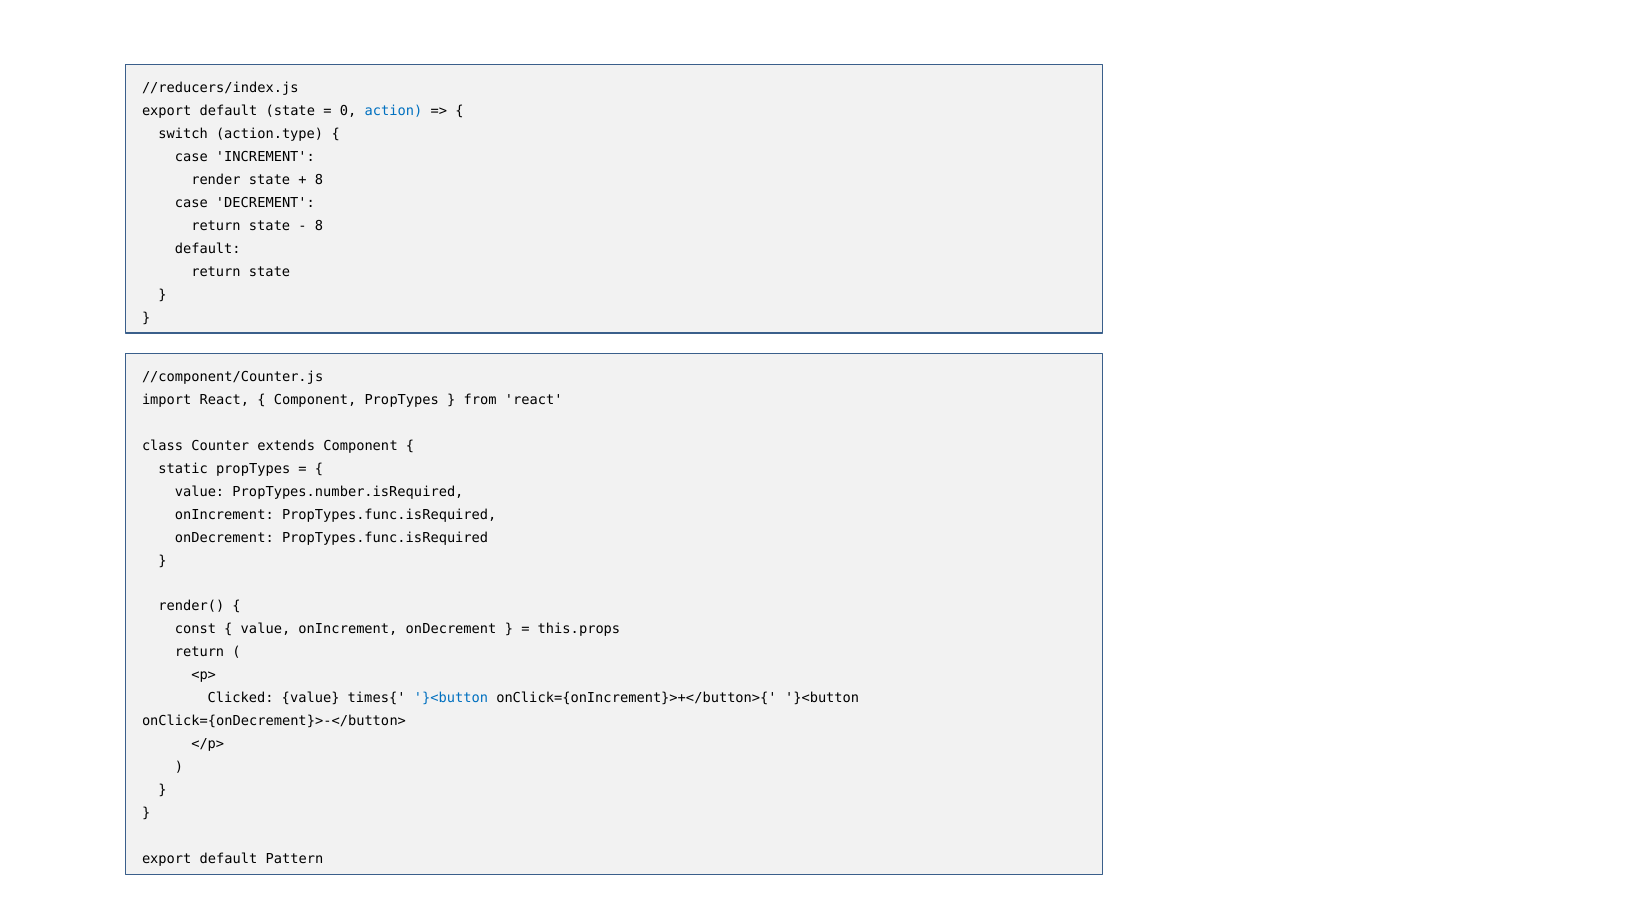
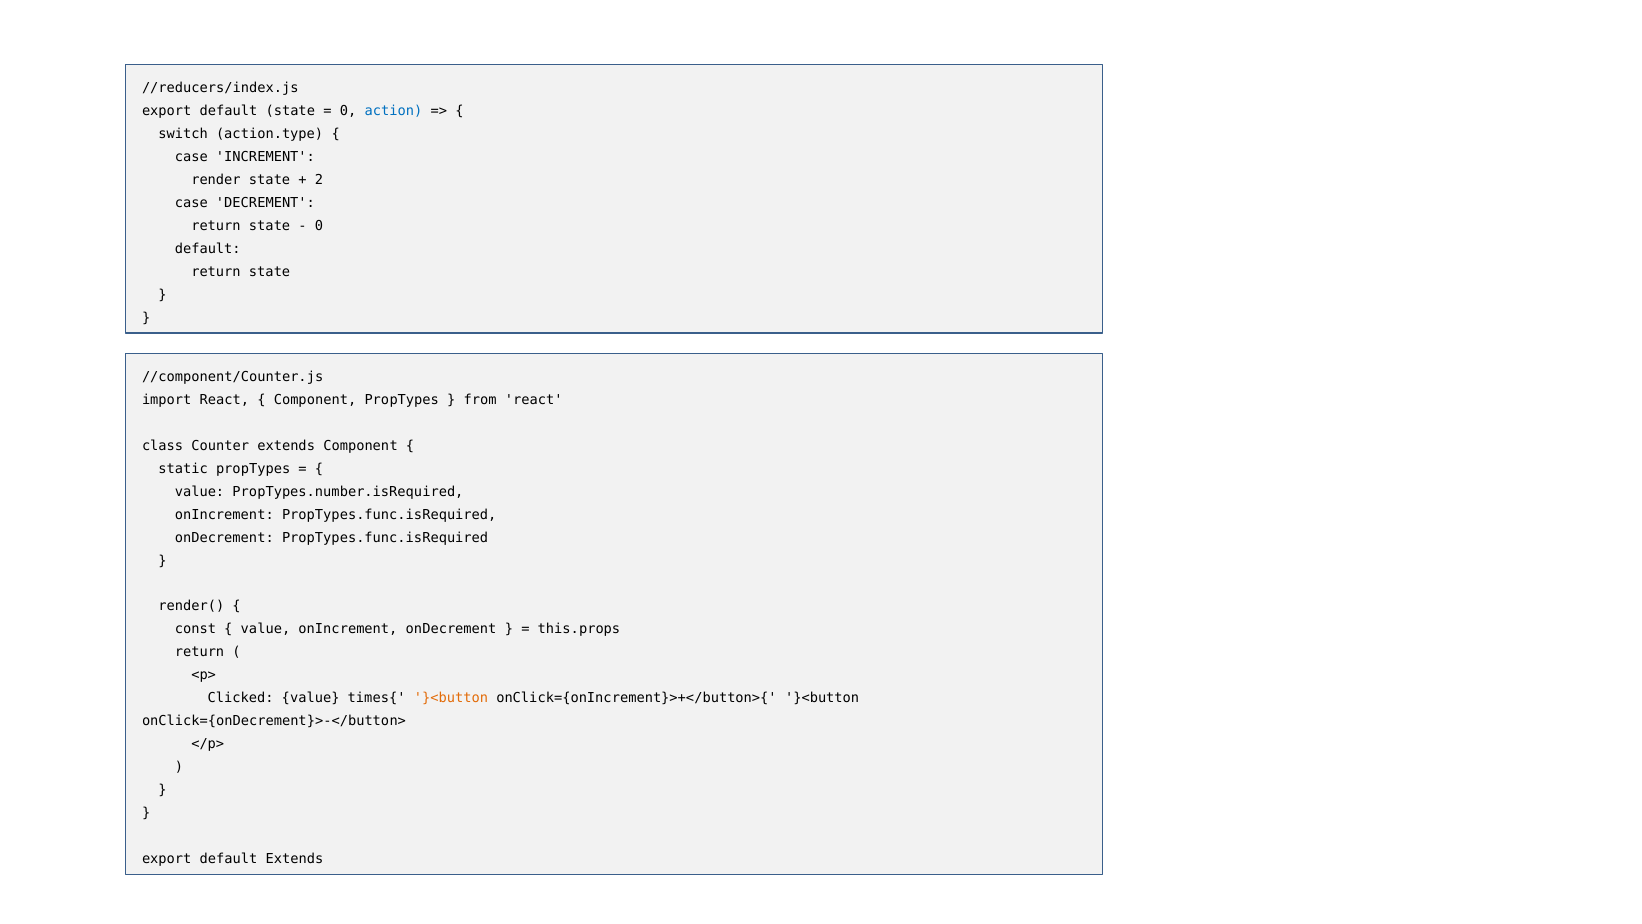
8 at (319, 180): 8 -> 2
8 at (319, 226): 8 -> 0
}<button at (451, 698) colour: blue -> orange
default Pattern: Pattern -> Extends
